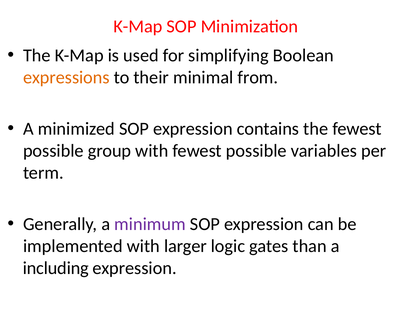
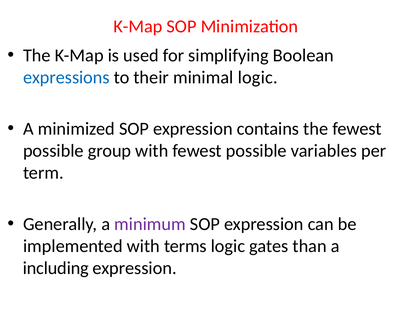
expressions colour: orange -> blue
minimal from: from -> logic
larger: larger -> terms
